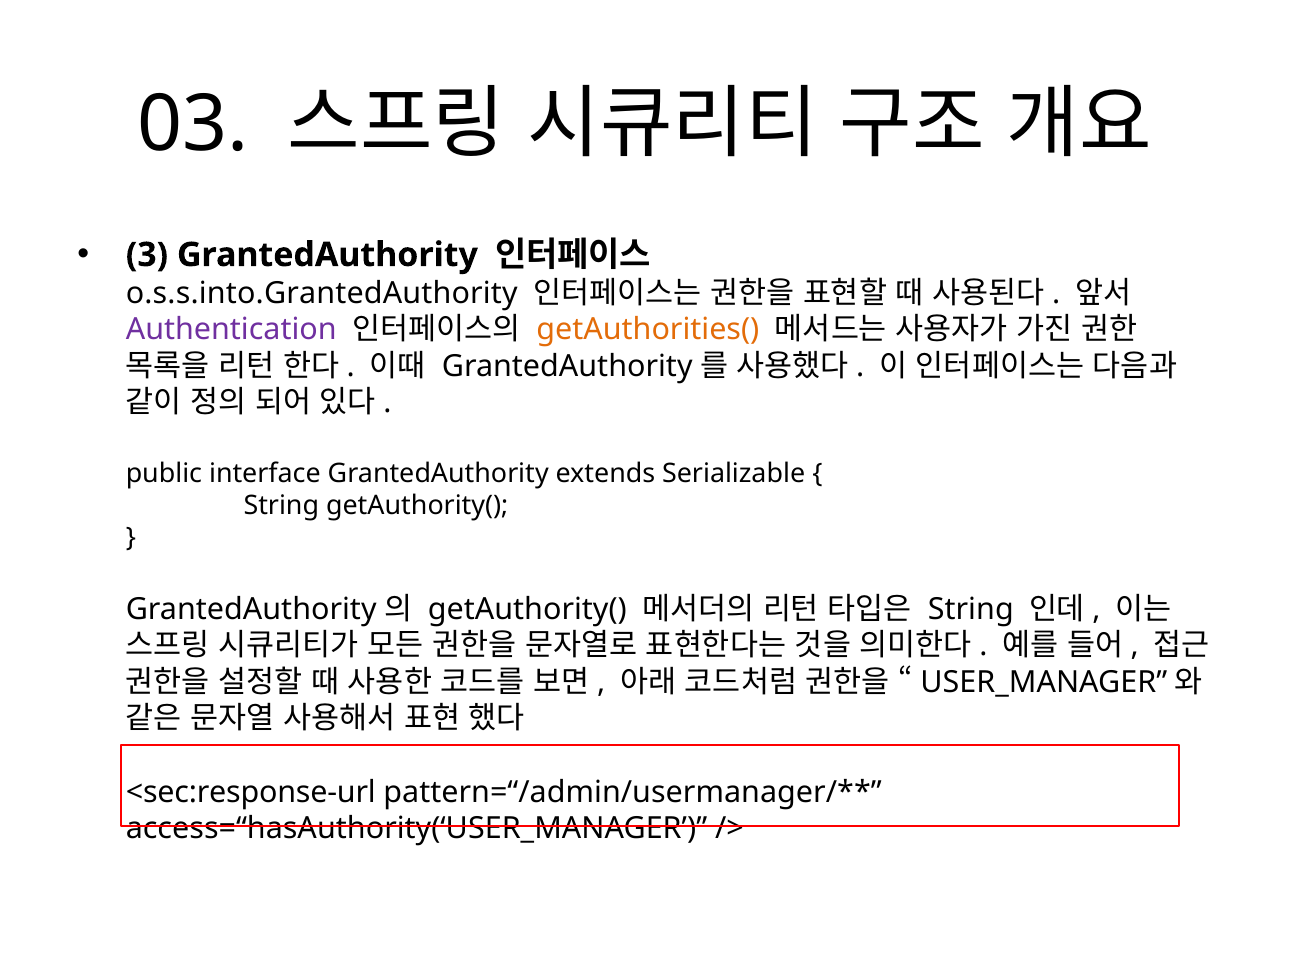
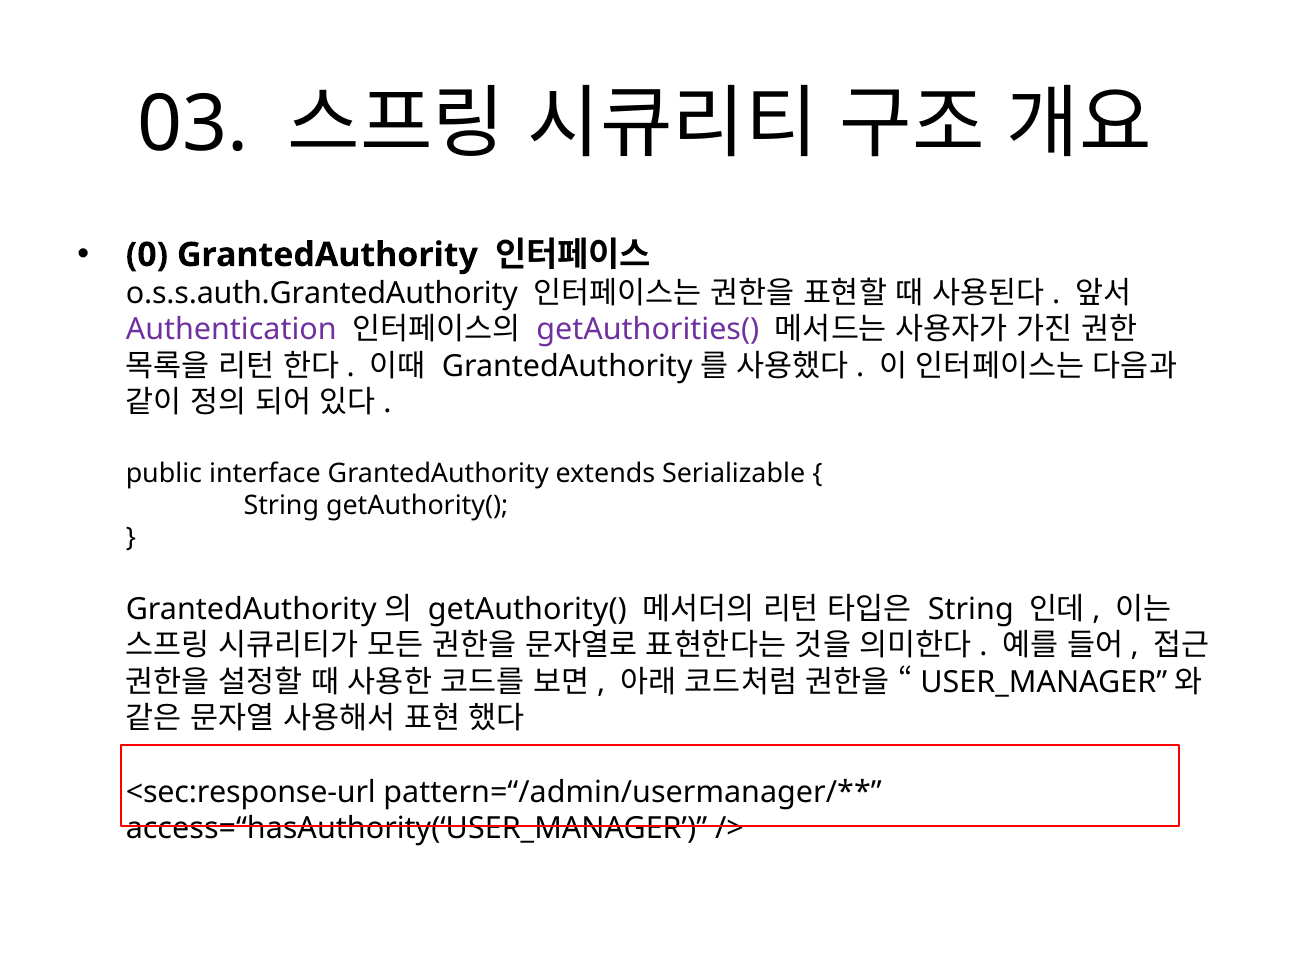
3: 3 -> 0
o.s.s.into.GrantedAuthority: o.s.s.into.GrantedAuthority -> o.s.s.auth.GrantedAuthority
getAuthorities( colour: orange -> purple
